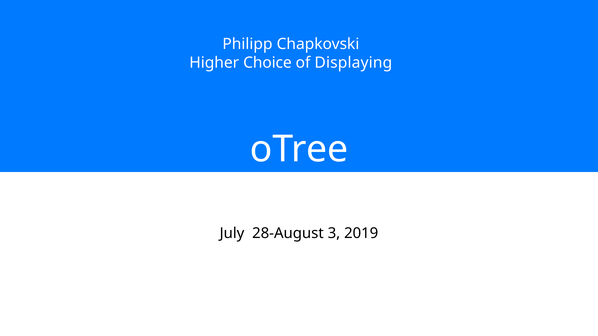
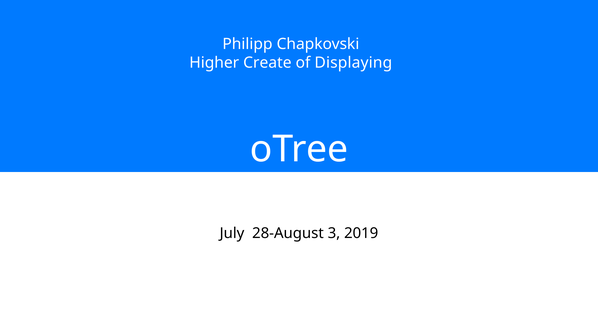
Choice: Choice -> Create
